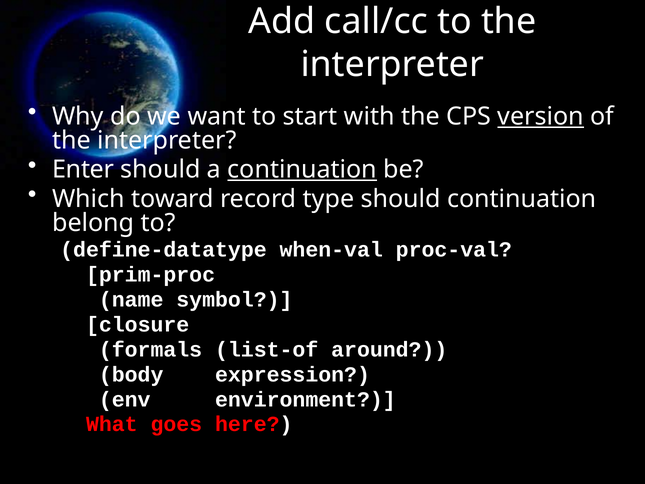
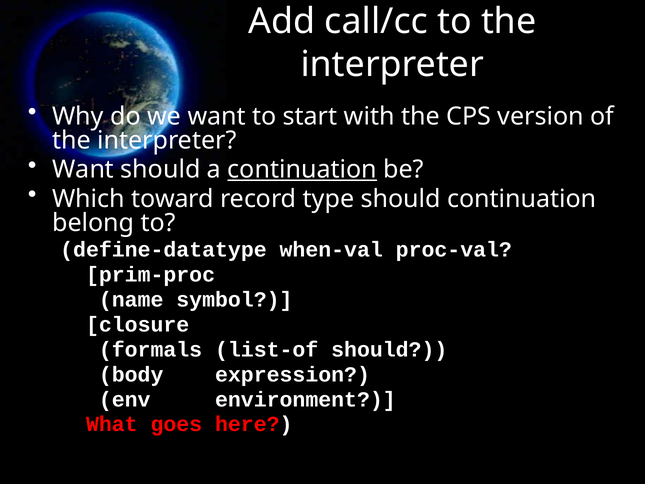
version underline: present -> none
Enter at (83, 170): Enter -> Want
list-of around: around -> should
